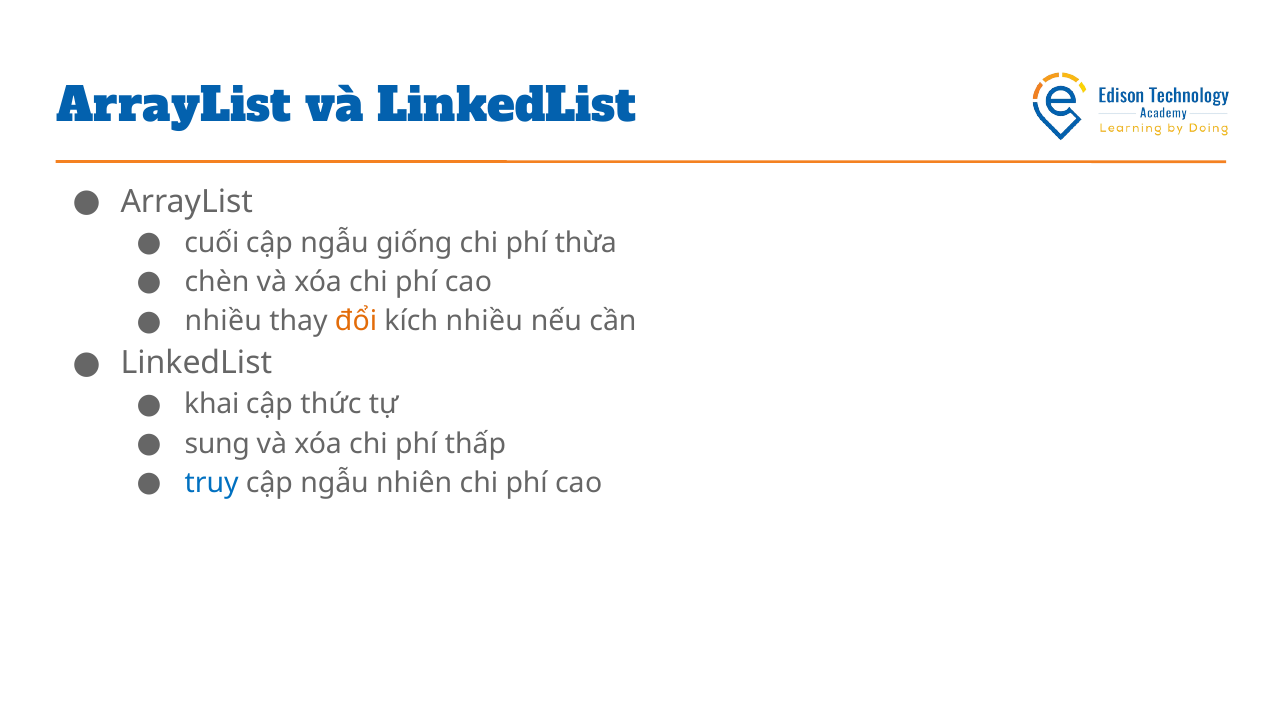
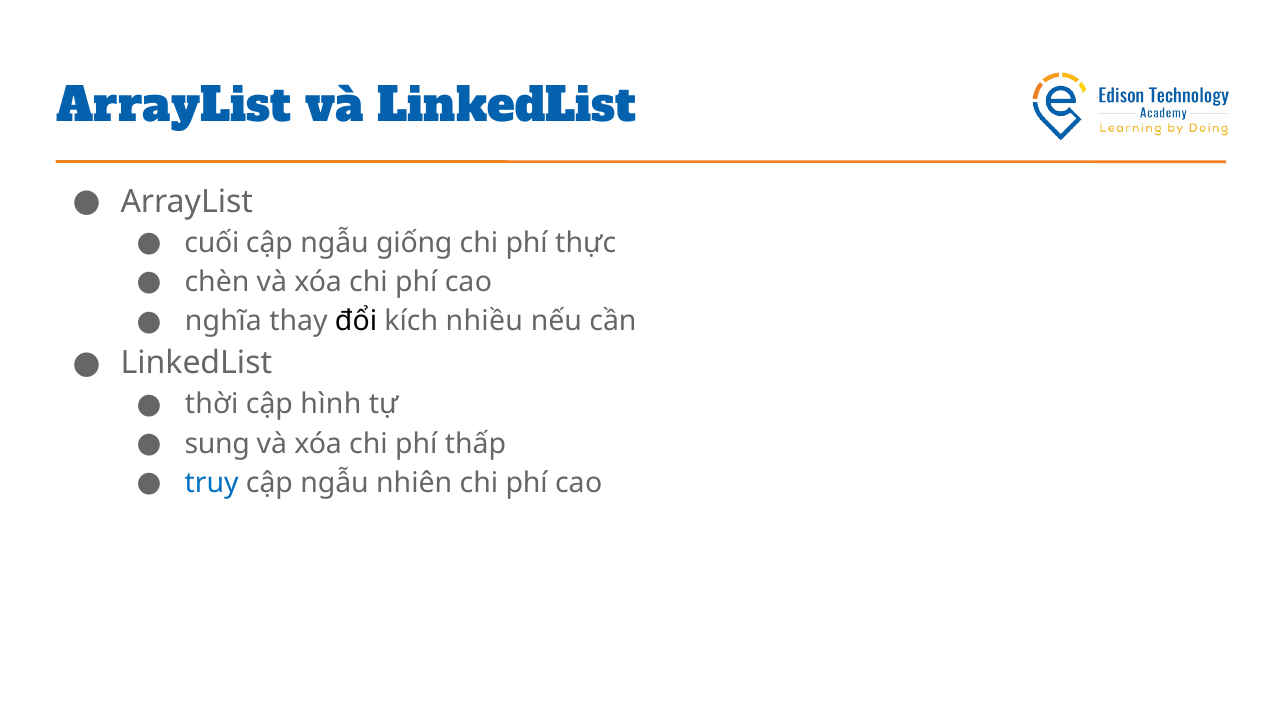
thừa: thừa -> thực
nhiều at (223, 321): nhiều -> nghĩa
đổi colour: orange -> black
khai: khai -> thời
thức: thức -> hình
